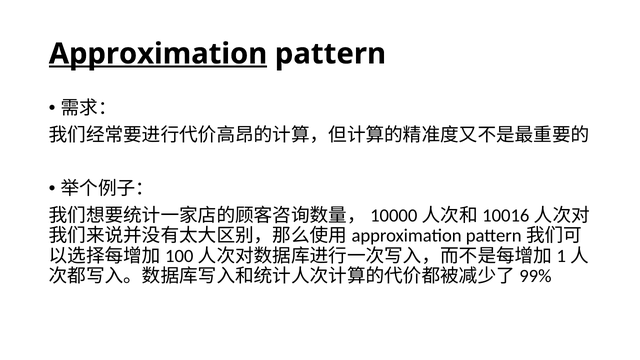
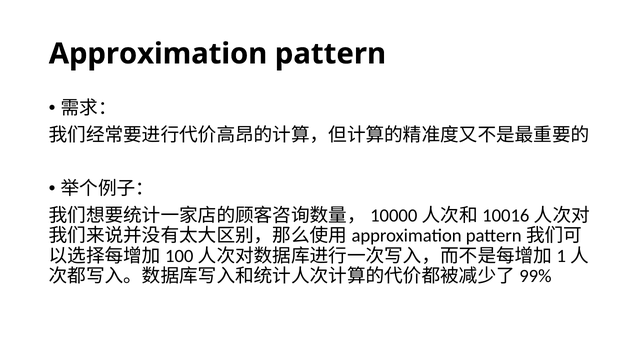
Approximation underline: present -> none
